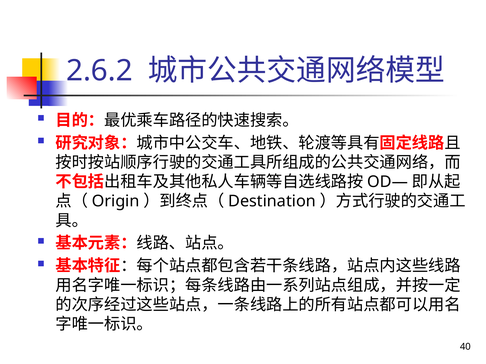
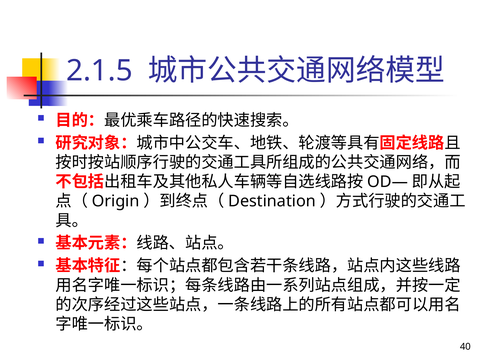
2.6.2: 2.6.2 -> 2.1.5
